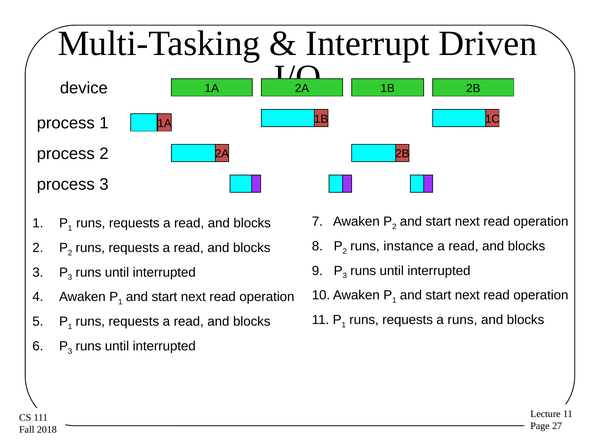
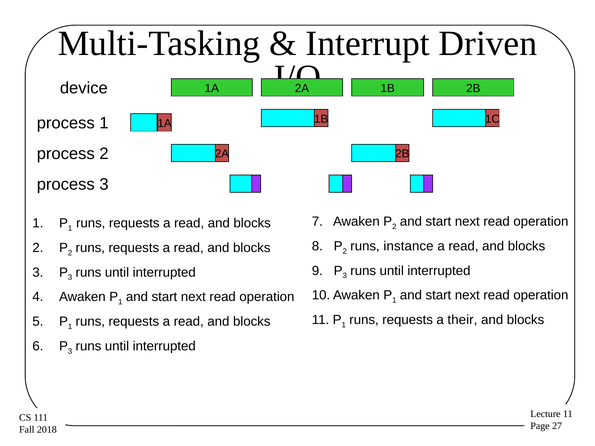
a runs: runs -> their
